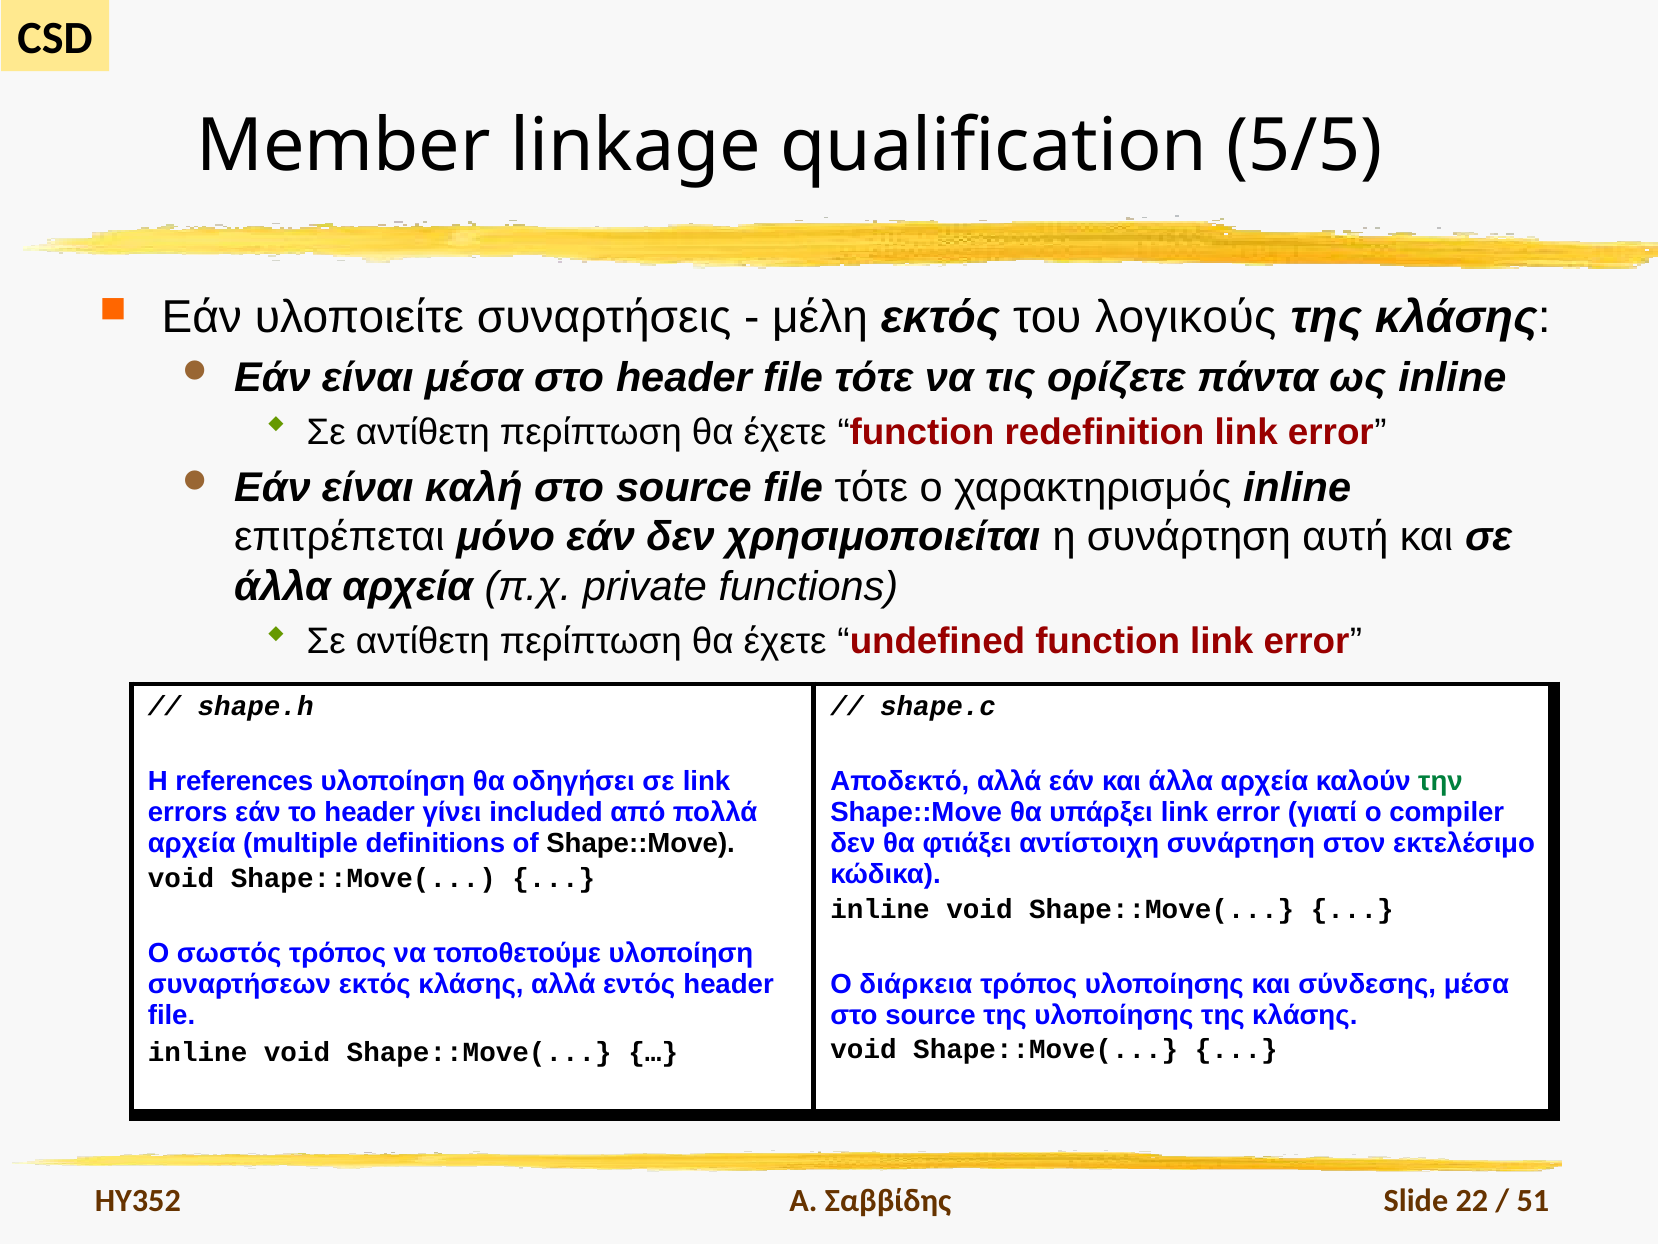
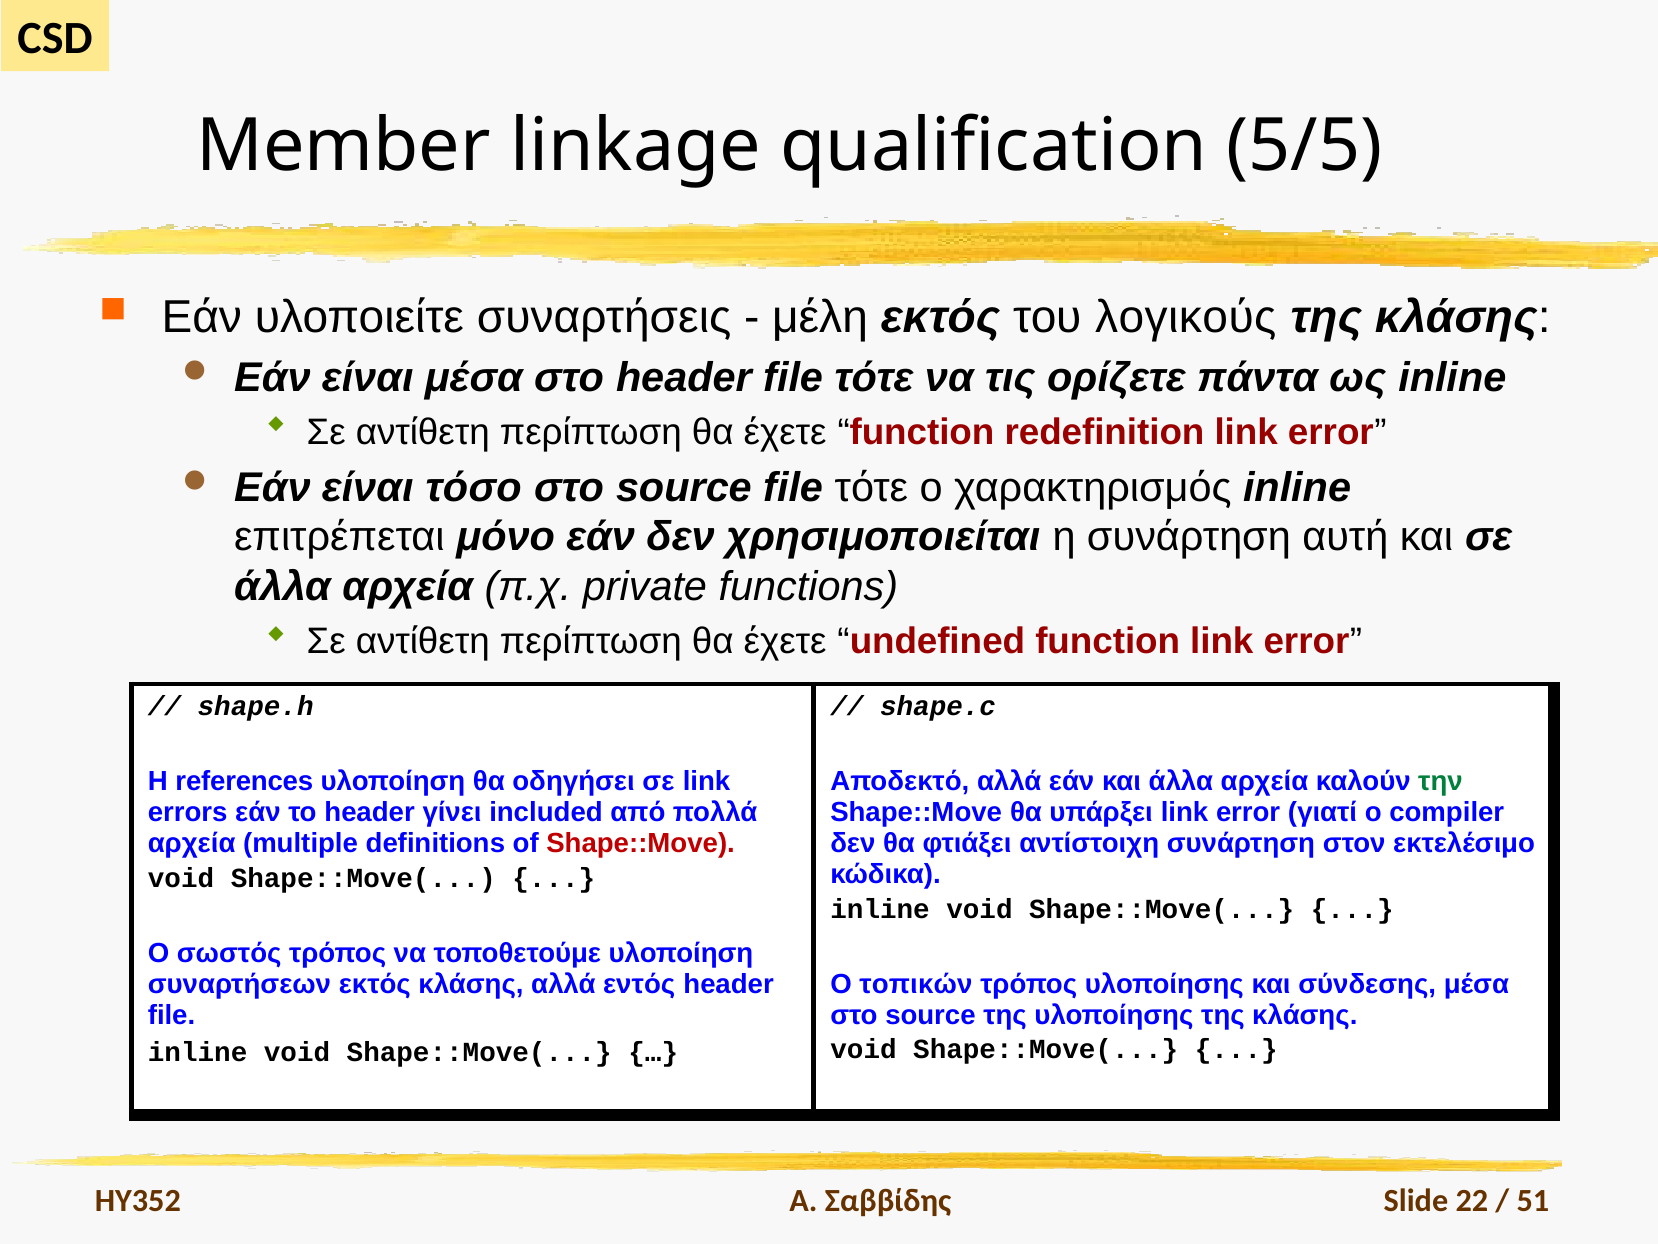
καλή: καλή -> τόσο
Shape::Move at (641, 843) colour: black -> red
διάρκεια: διάρκεια -> τοπικών
